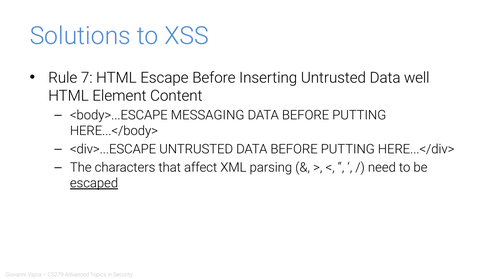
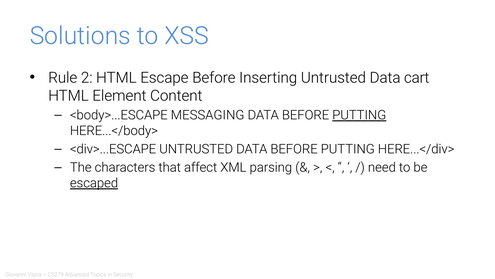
7: 7 -> 2
well: well -> cart
PUTTING at (359, 115) underline: none -> present
